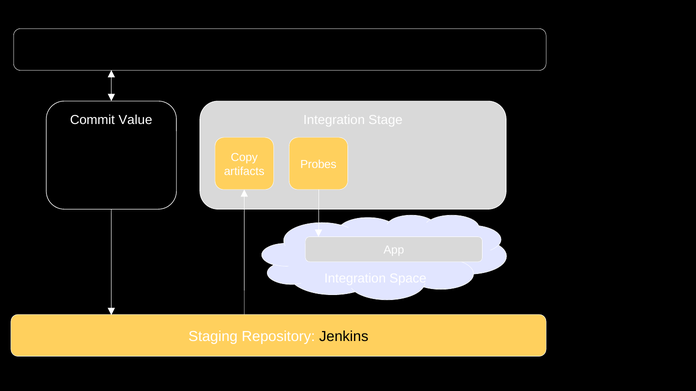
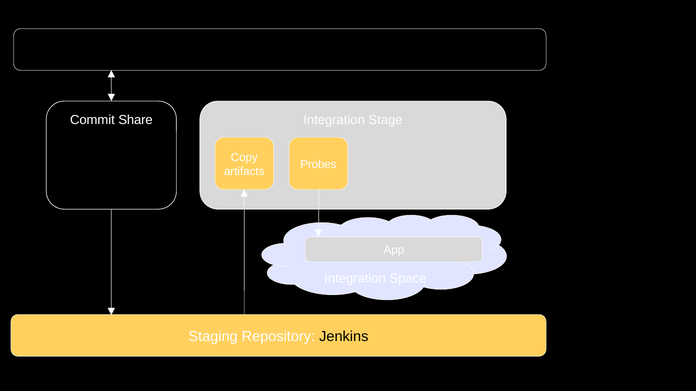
Value: Value -> Share
